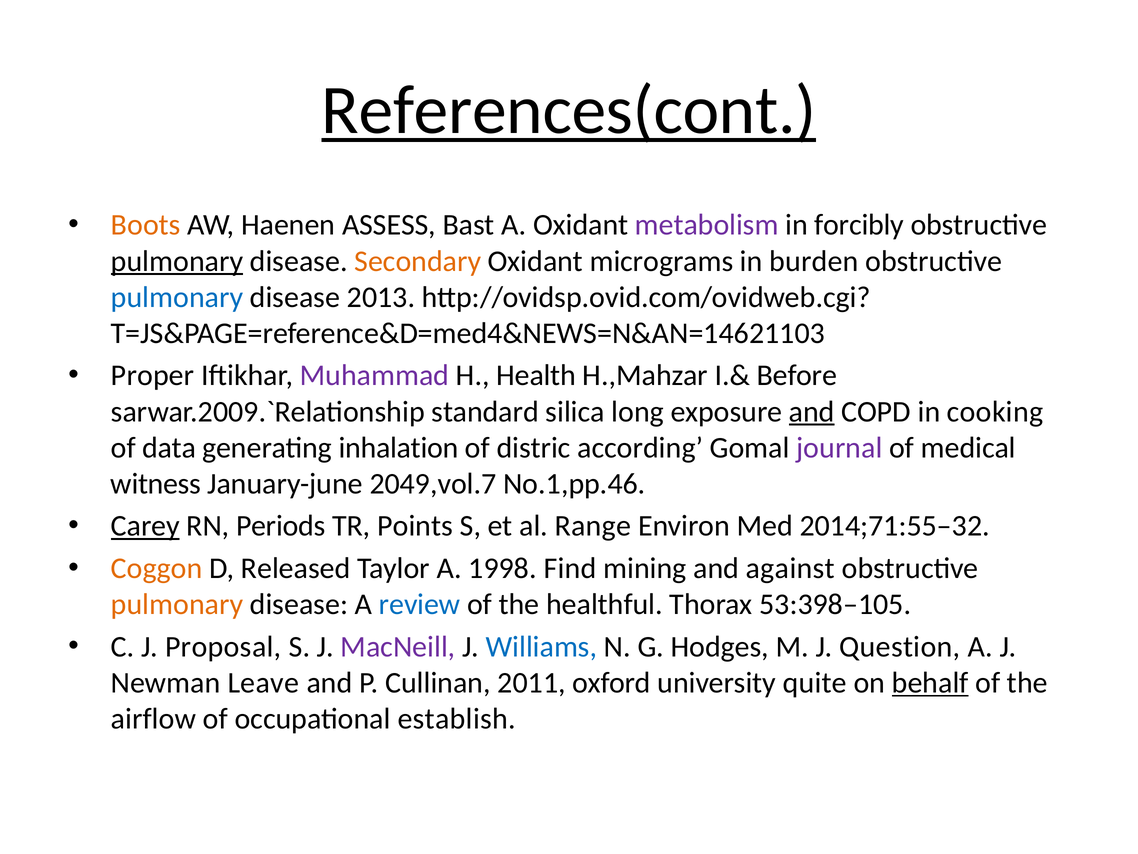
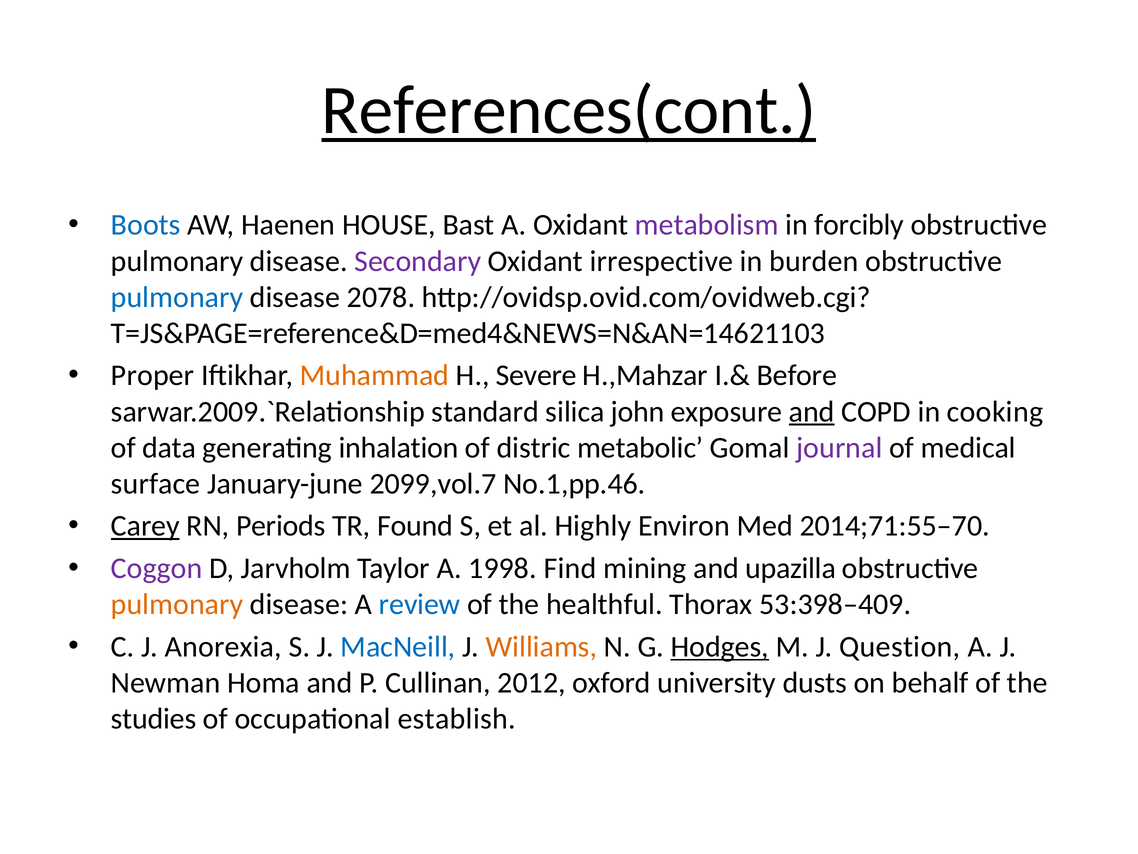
Boots colour: orange -> blue
ASSESS: ASSESS -> HOUSE
pulmonary at (177, 261) underline: present -> none
Secondary colour: orange -> purple
micrograms: micrograms -> irrespective
2013: 2013 -> 2078
Muhammad colour: purple -> orange
Health: Health -> Severe
long: long -> john
according: according -> metabolic
witness: witness -> surface
2049,vol.7: 2049,vol.7 -> 2099,vol.7
Points: Points -> Found
Range: Range -> Highly
2014;71:55–32: 2014;71:55–32 -> 2014;71:55–70
Coggon colour: orange -> purple
Released: Released -> Jarvholm
against: against -> upazilla
53:398–105: 53:398–105 -> 53:398–409
Proposal: Proposal -> Anorexia
MacNeill colour: purple -> blue
Williams colour: blue -> orange
Hodges underline: none -> present
Leave: Leave -> Homa
2011: 2011 -> 2012
quite: quite -> dusts
behalf underline: present -> none
airflow: airflow -> studies
